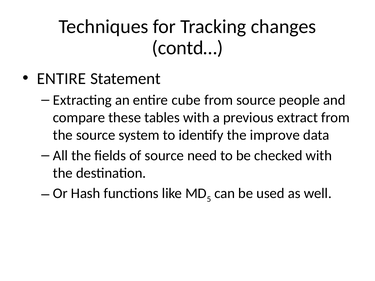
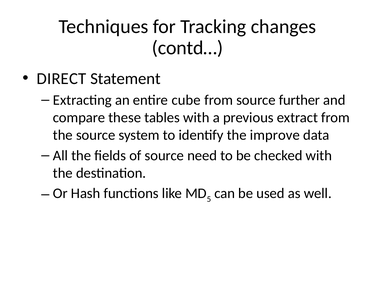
ENTIRE at (61, 79): ENTIRE -> DIRECT
people: people -> further
